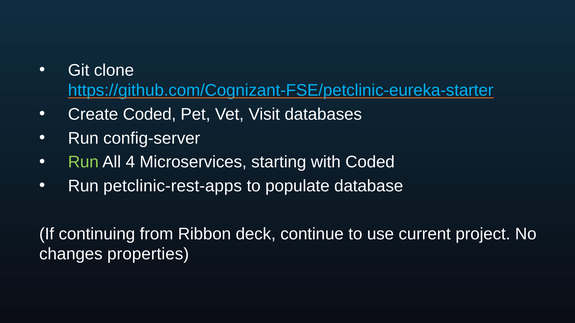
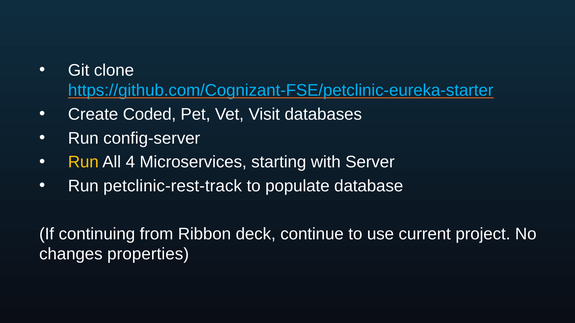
Run at (83, 162) colour: light green -> yellow
with Coded: Coded -> Server
petclinic-rest-apps: petclinic-rest-apps -> petclinic-rest-track
